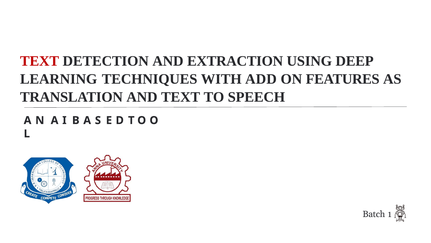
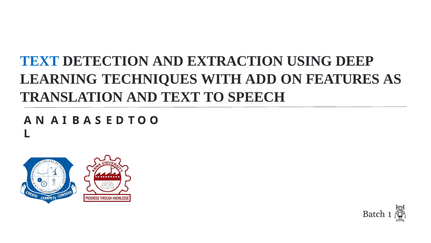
TEXT at (40, 61) colour: red -> blue
